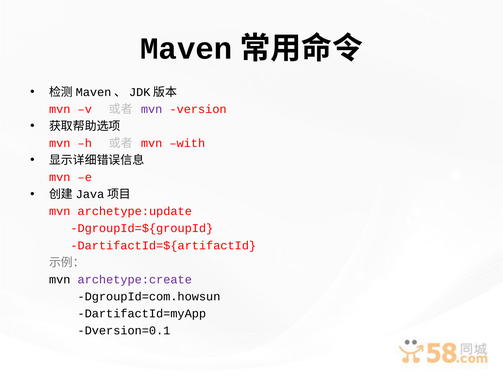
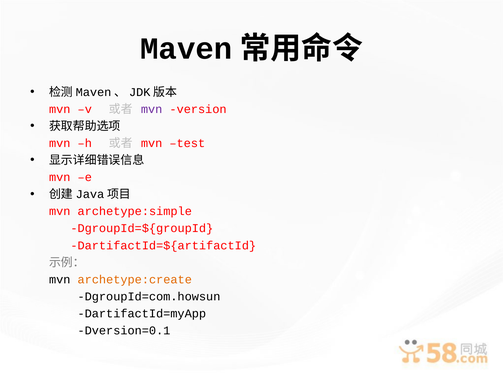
with: with -> test
archetype:update: archetype:update -> archetype:simple
archetype:create colour: purple -> orange
